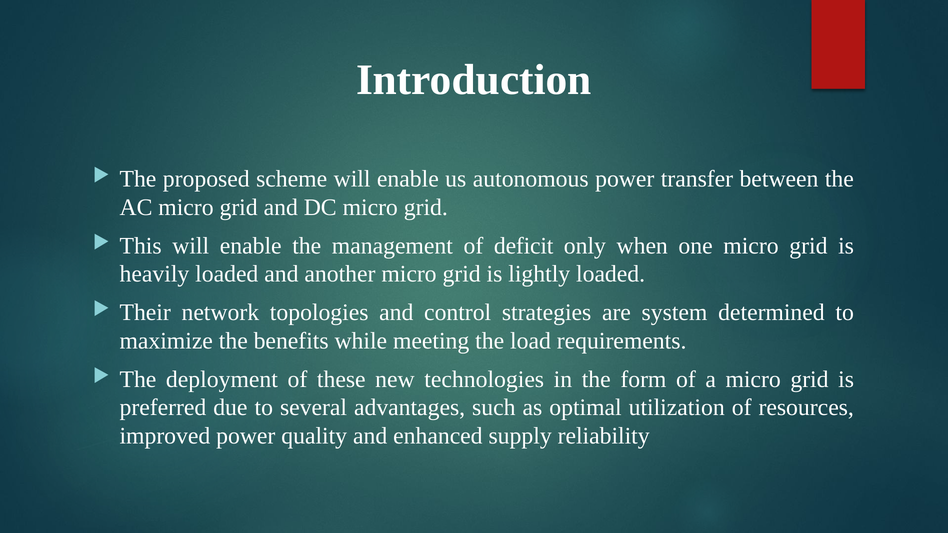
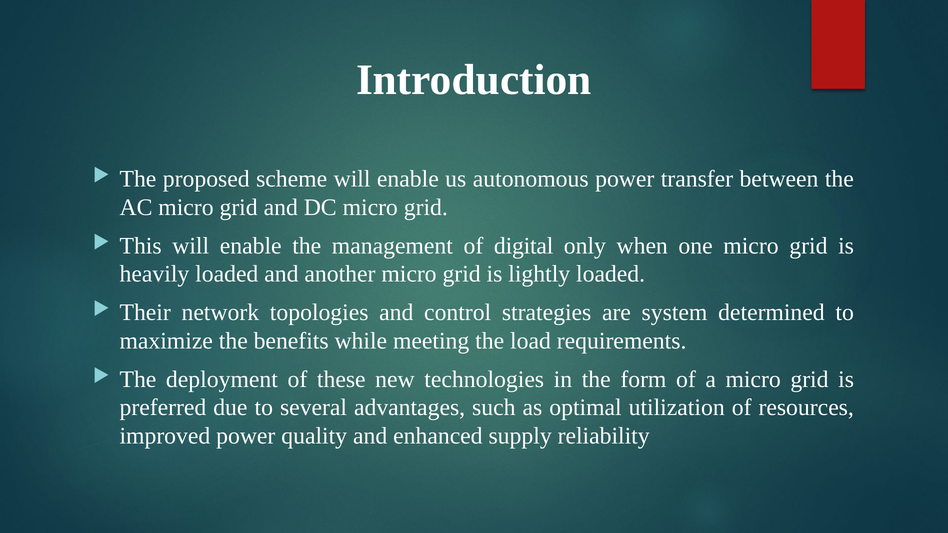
deficit: deficit -> digital
